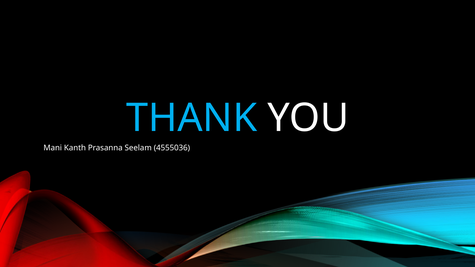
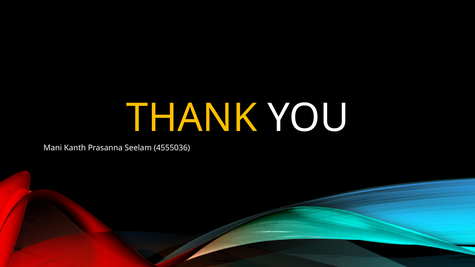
THANK colour: light blue -> yellow
